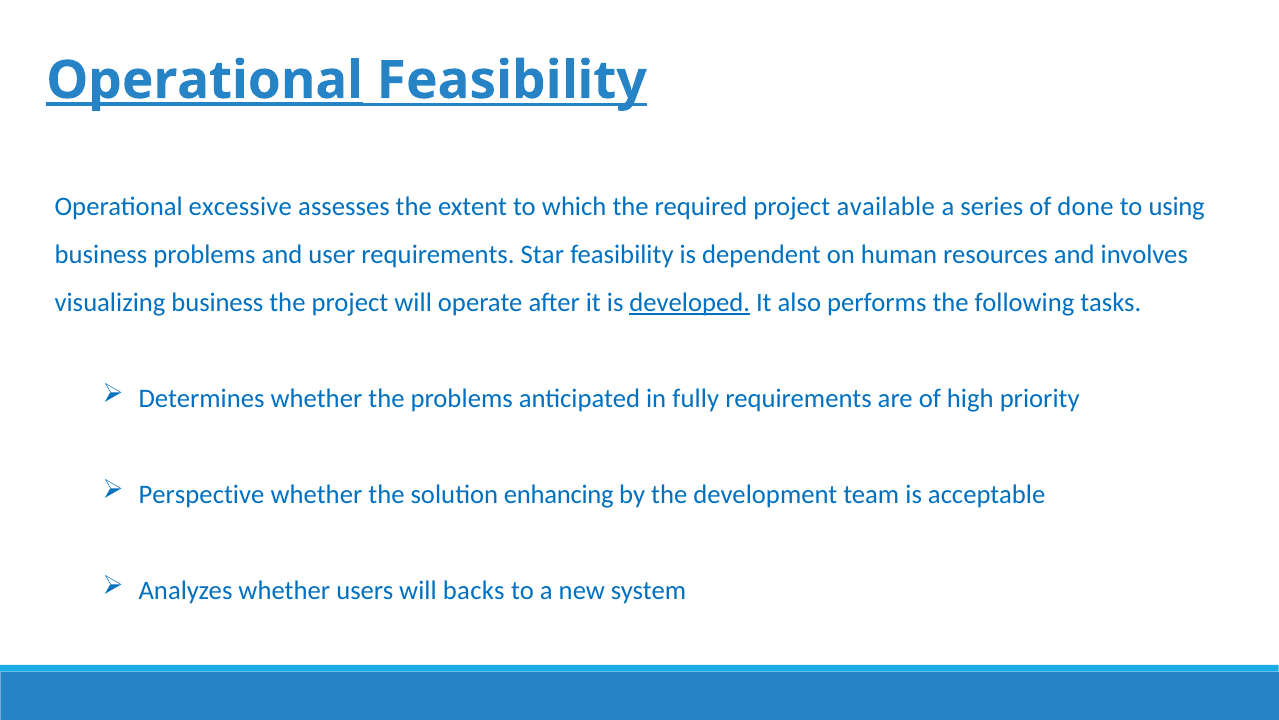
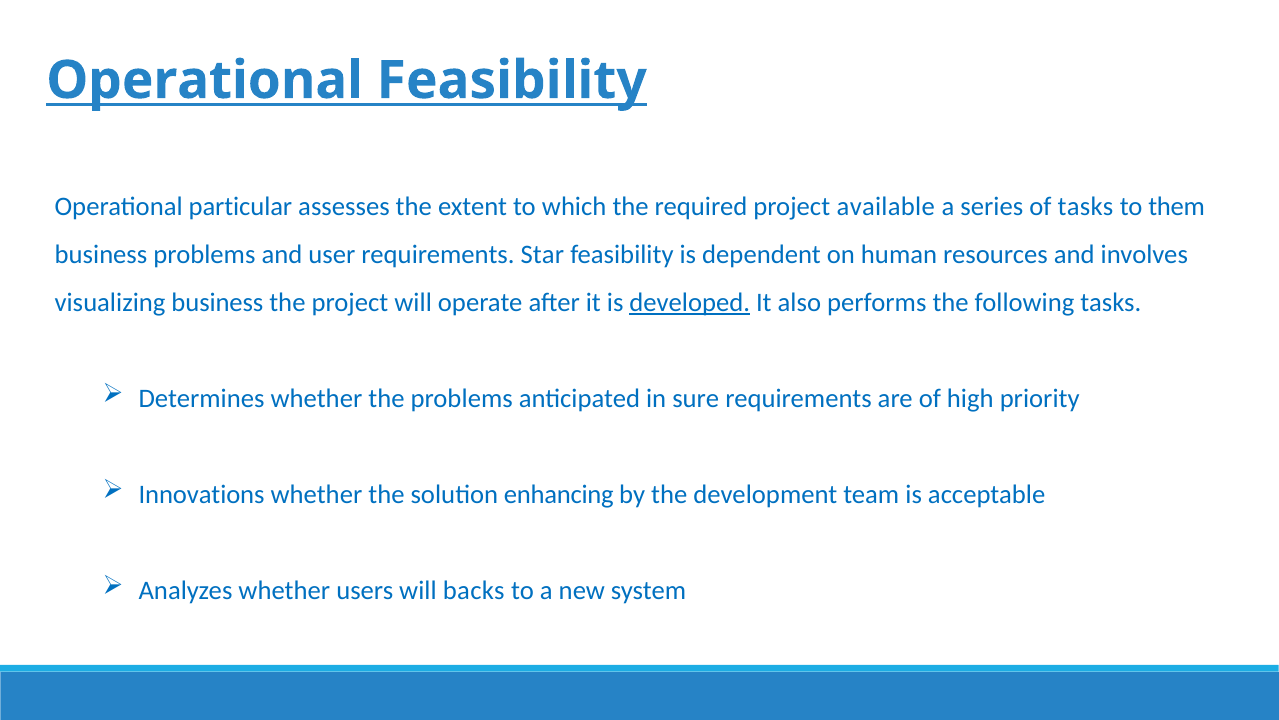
Operational at (205, 80) underline: present -> none
excessive: excessive -> particular
of done: done -> tasks
using: using -> them
fully: fully -> sure
Perspective: Perspective -> Innovations
